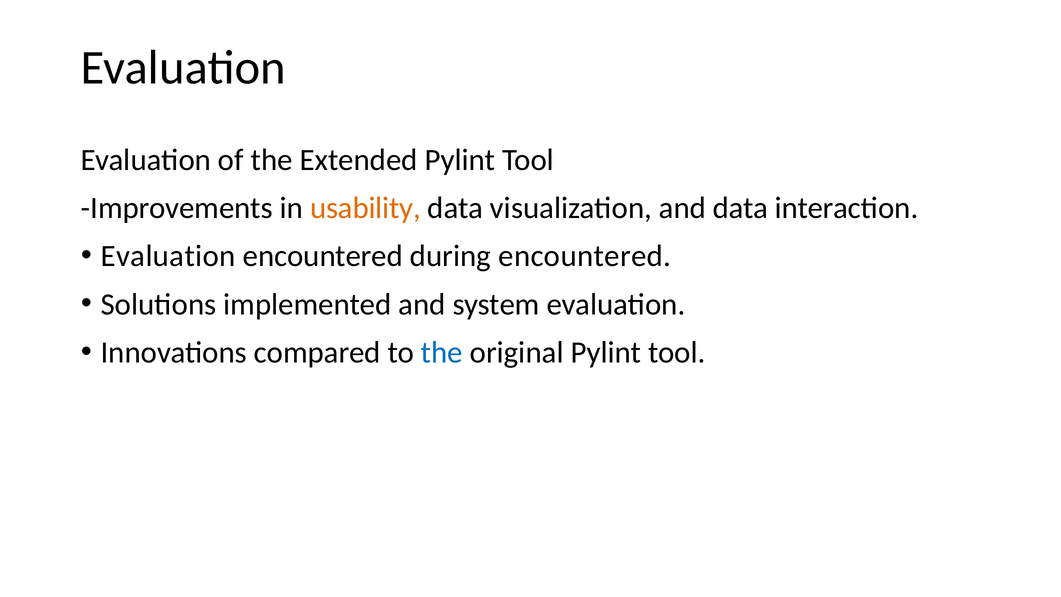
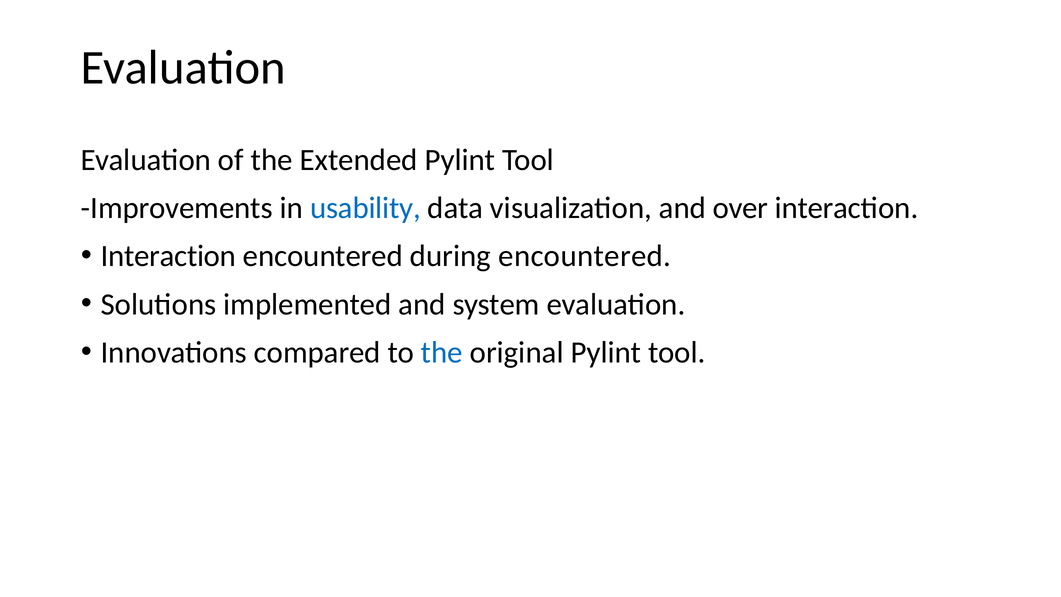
usability colour: orange -> blue
and data: data -> over
Evaluation at (168, 256): Evaluation -> Interaction
